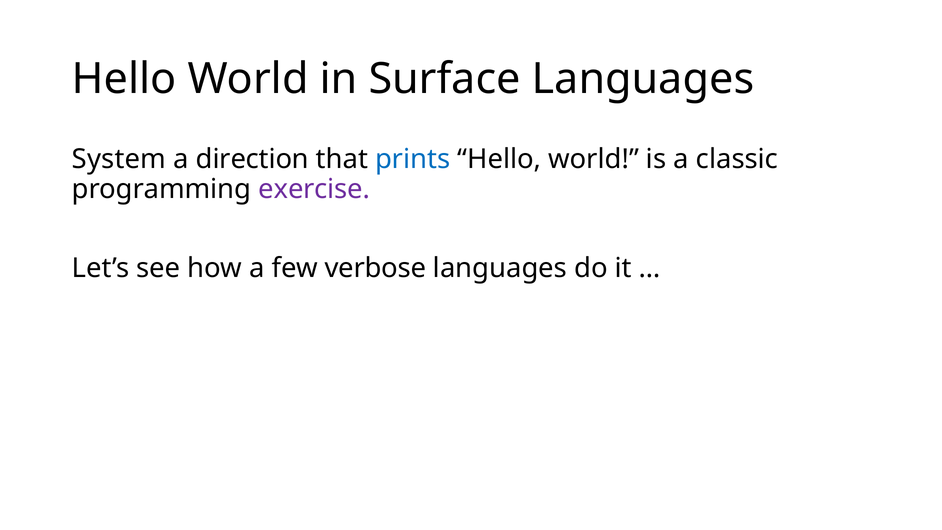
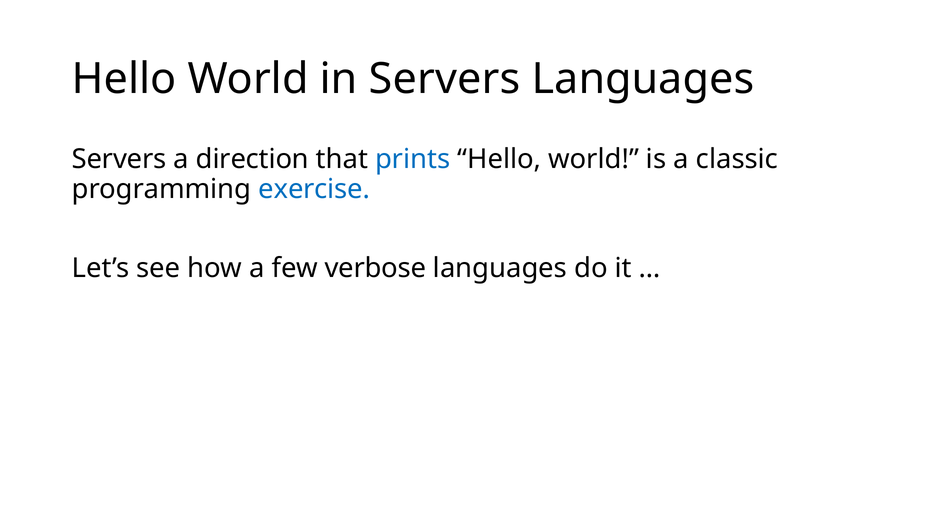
in Surface: Surface -> Servers
System at (119, 159): System -> Servers
exercise colour: purple -> blue
